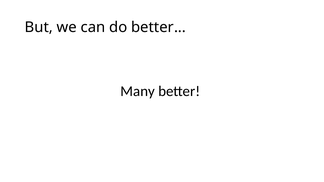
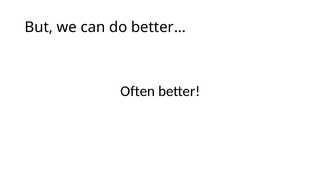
Many: Many -> Often
